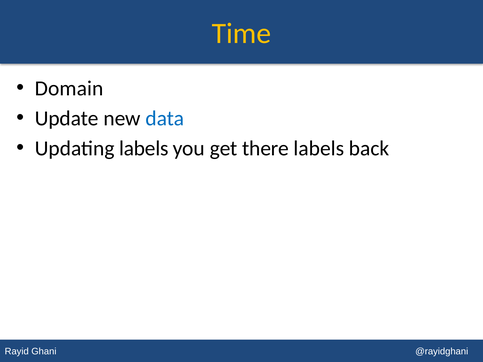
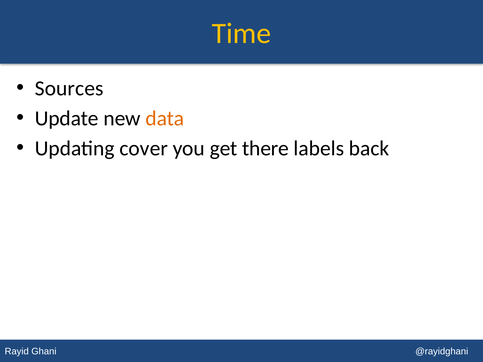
Domain: Domain -> Sources
data colour: blue -> orange
Updating labels: labels -> cover
